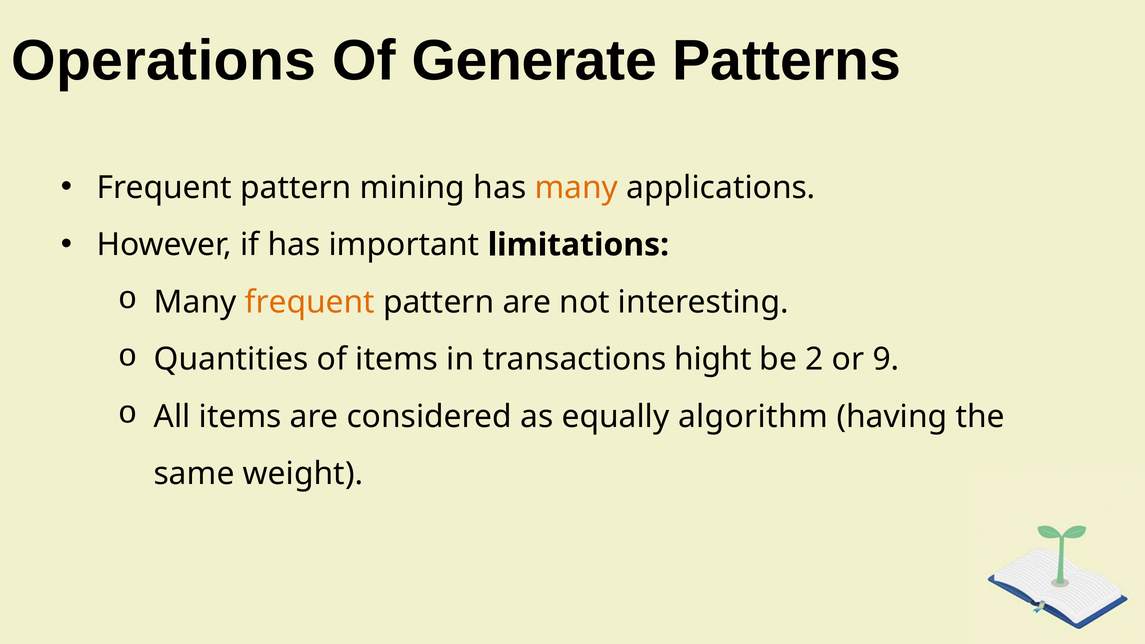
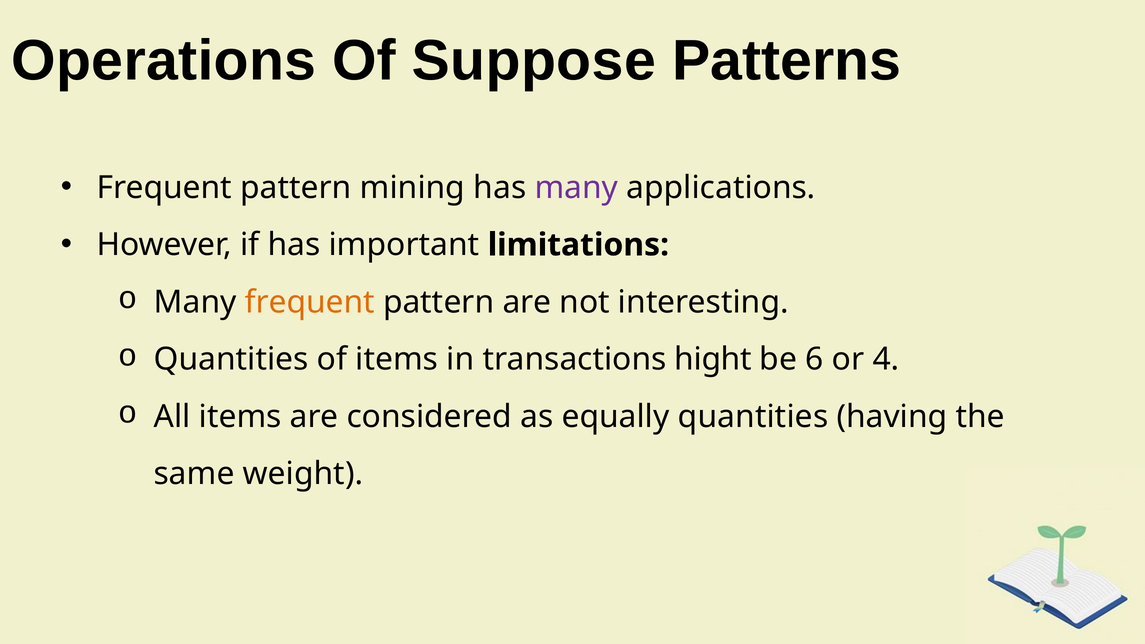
Generate: Generate -> Suppose
many at (576, 188) colour: orange -> purple
2: 2 -> 6
9: 9 -> 4
equally algorithm: algorithm -> quantities
